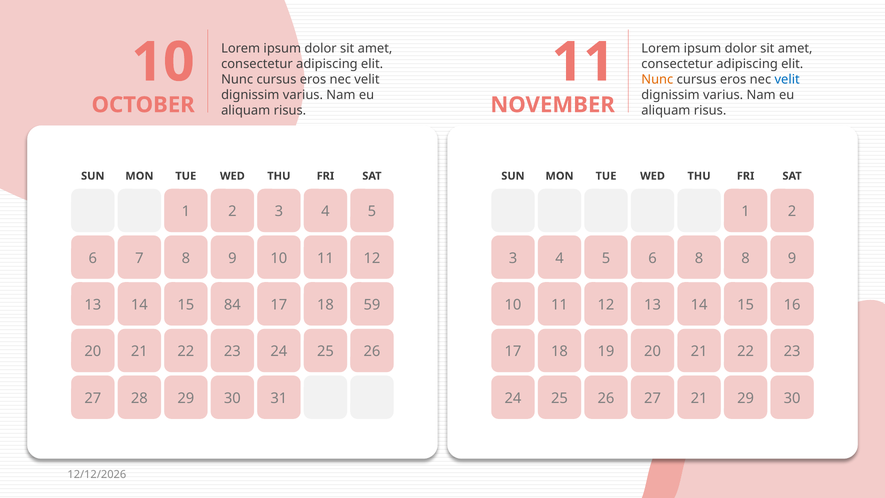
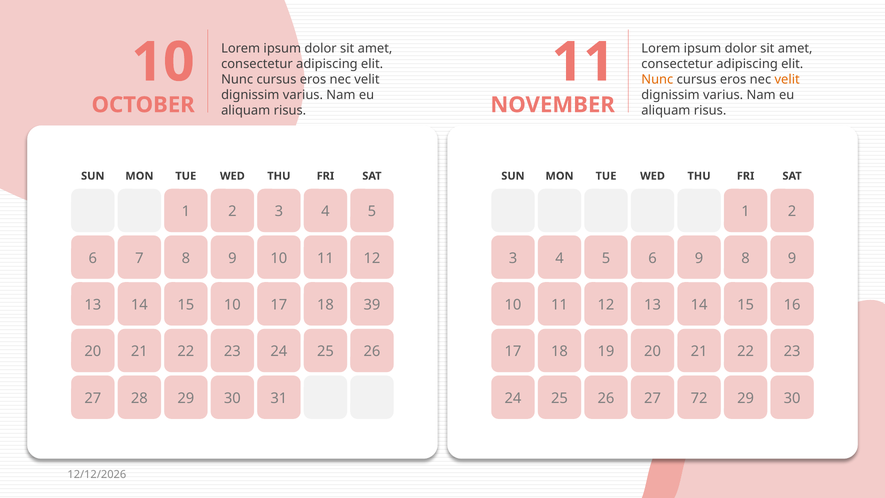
velit at (787, 79) colour: blue -> orange
6 8: 8 -> 9
15 84: 84 -> 10
59: 59 -> 39
27 21: 21 -> 72
